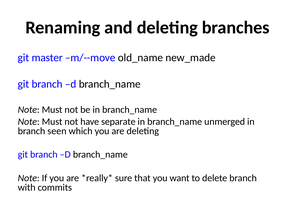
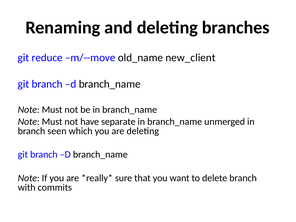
master: master -> reduce
new_made: new_made -> new_client
